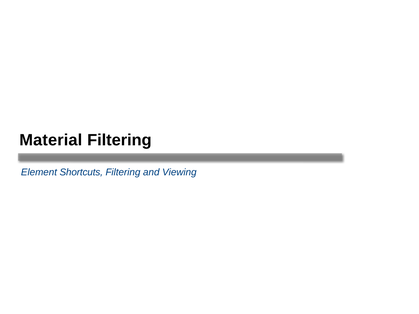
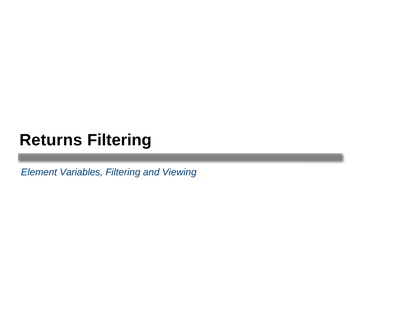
Material: Material -> Returns
Shortcuts: Shortcuts -> Variables
